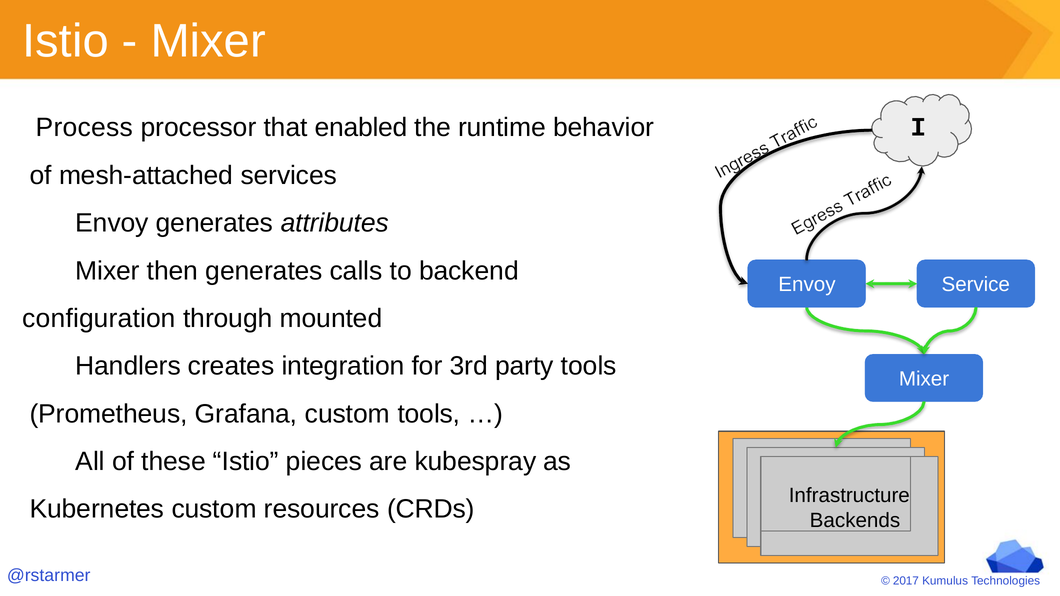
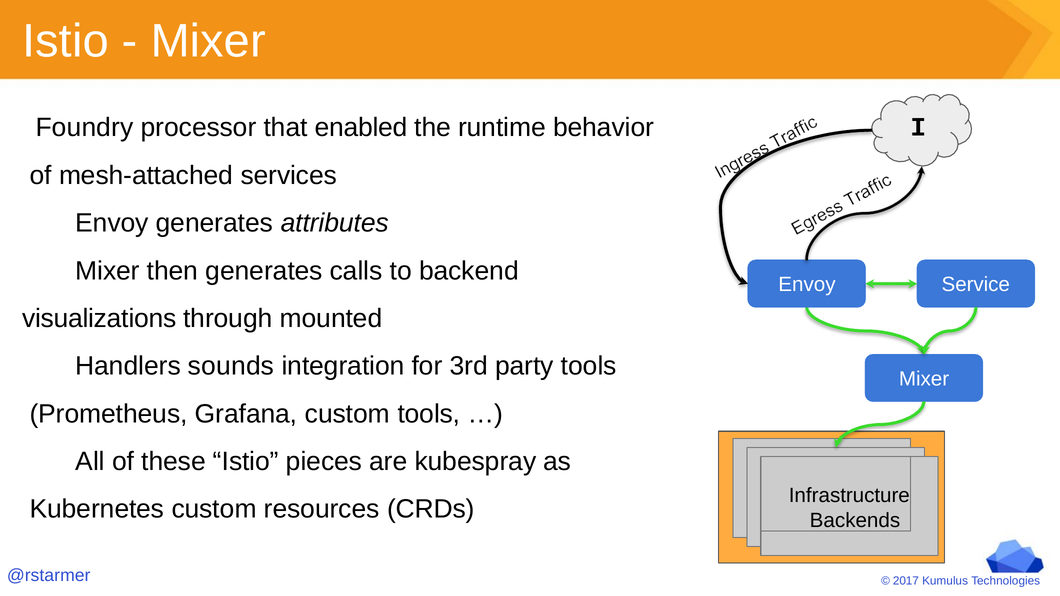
Process: Process -> Foundry
configuration: configuration -> visualizations
creates: creates -> sounds
